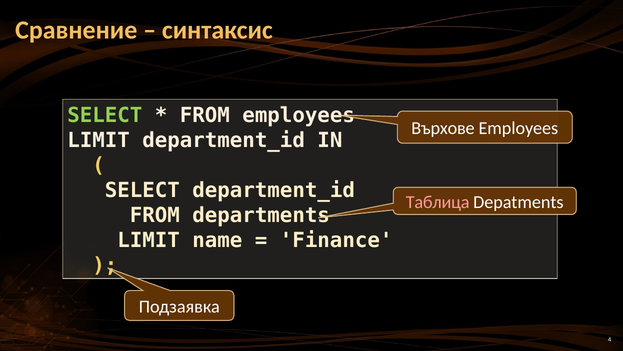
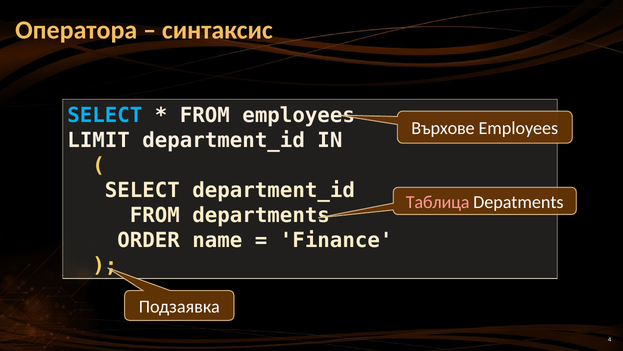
Сравнение: Сравнение -> Оператора
SELECT at (105, 115) colour: light green -> light blue
LIMIT at (149, 240): LIMIT -> ORDER
